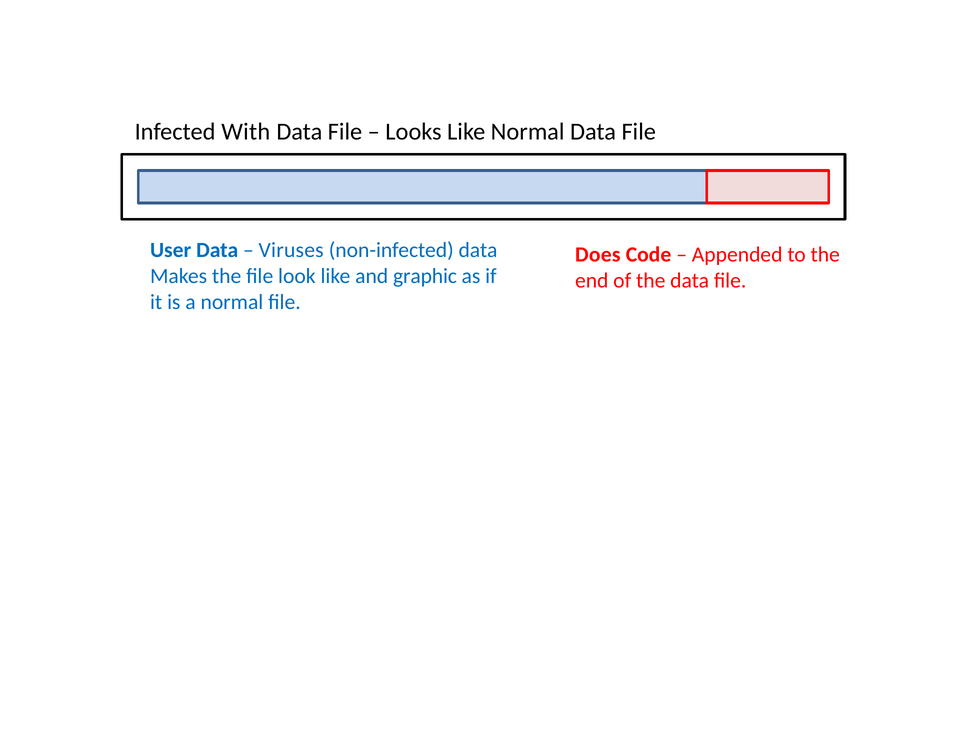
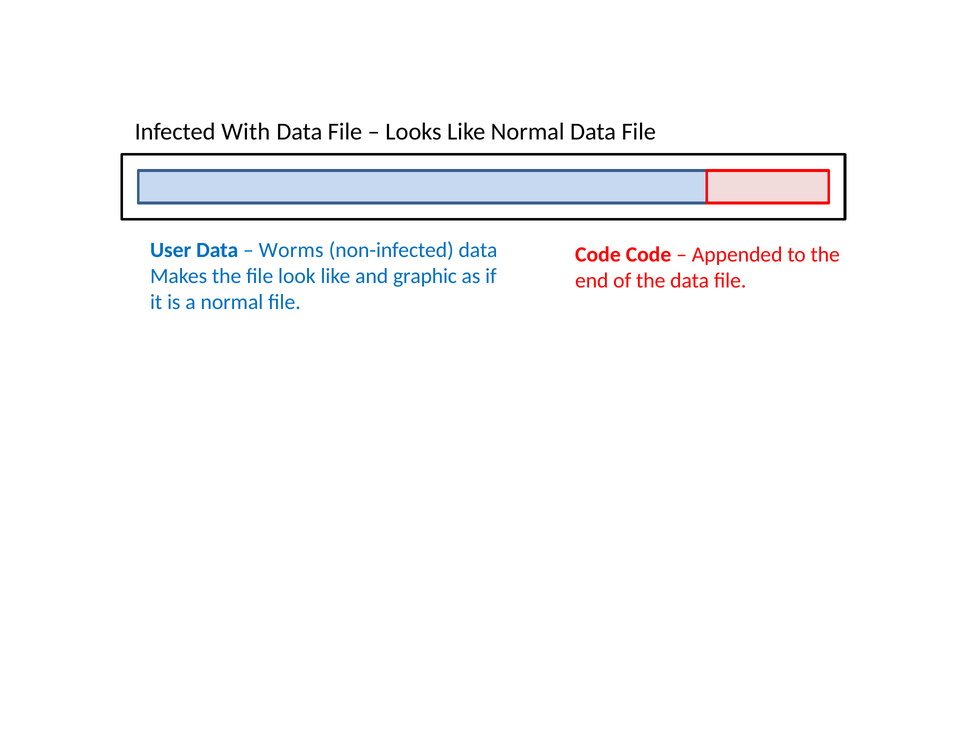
Viruses: Viruses -> Worms
Does at (598, 255): Does -> Code
